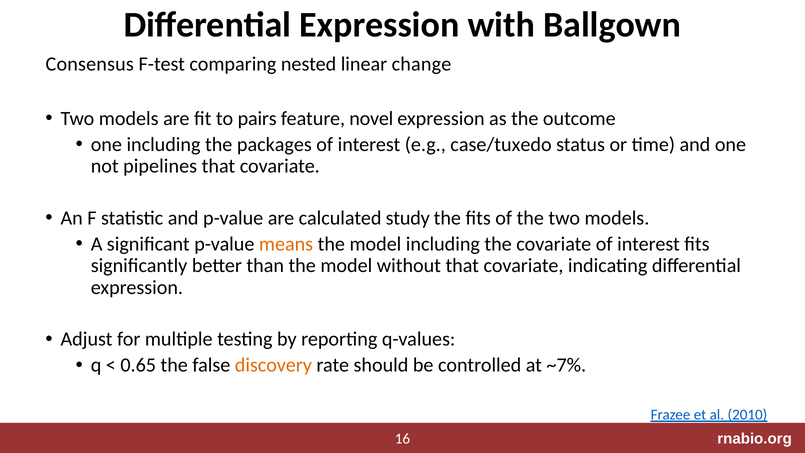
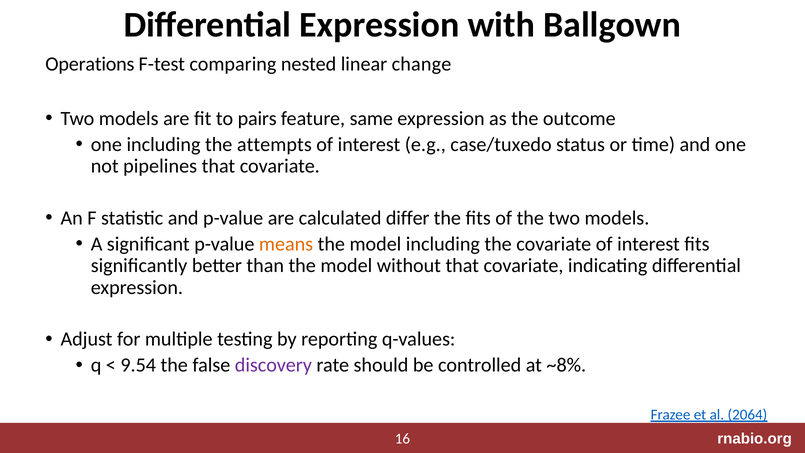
Consensus: Consensus -> Operations
novel: novel -> same
packages: packages -> attempts
study: study -> differ
0.65: 0.65 -> 9.54
discovery colour: orange -> purple
~7%: ~7% -> ~8%
2010: 2010 -> 2064
